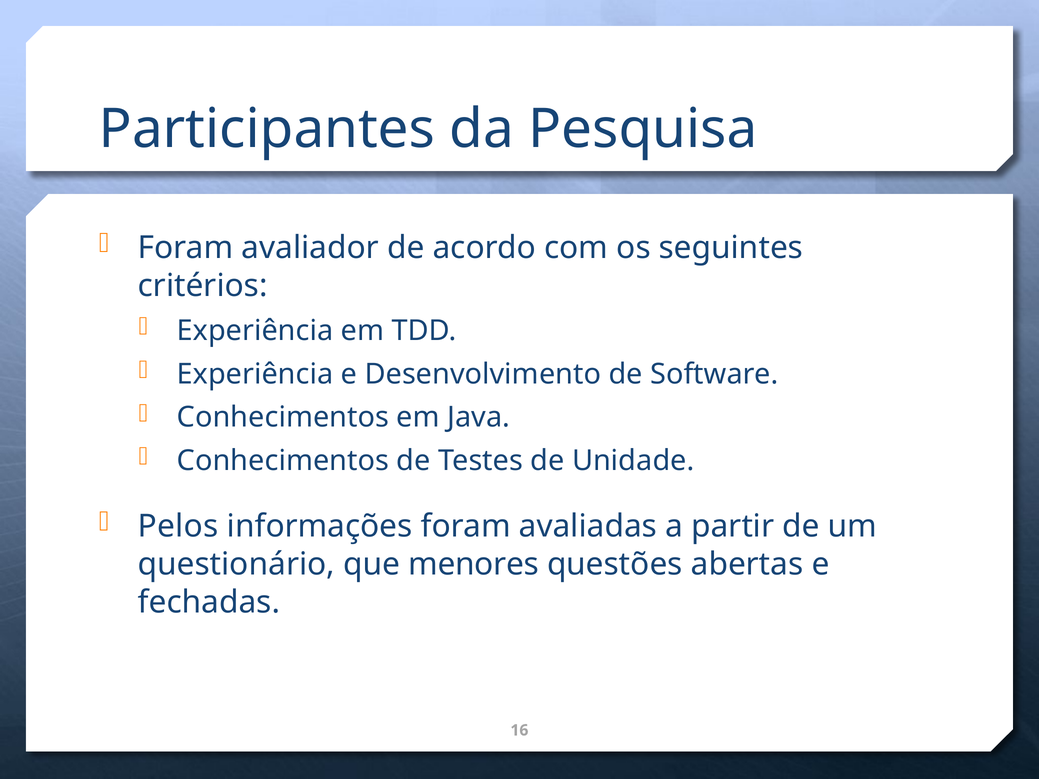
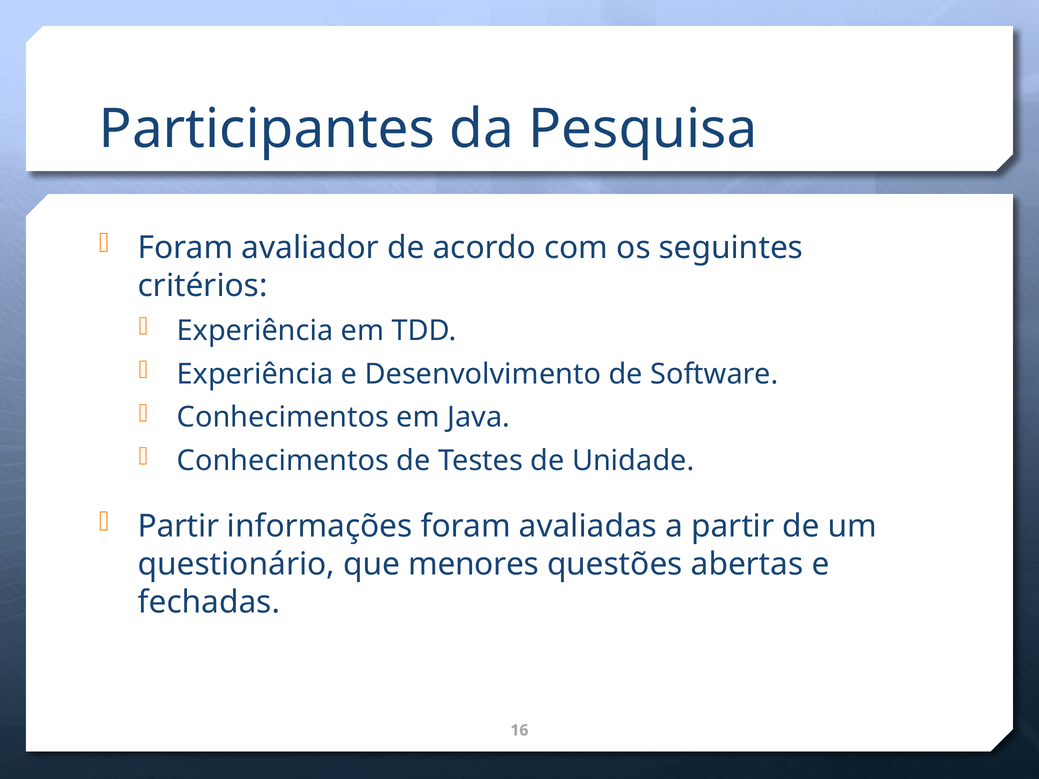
Pelos at (178, 526): Pelos -> Partir
